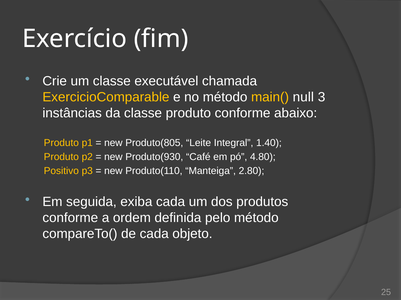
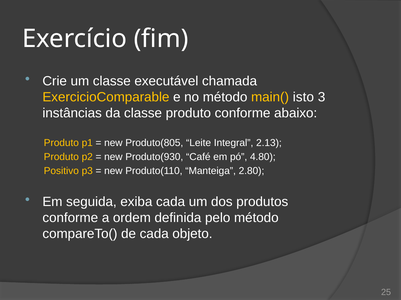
null: null -> isto
1.40: 1.40 -> 2.13
